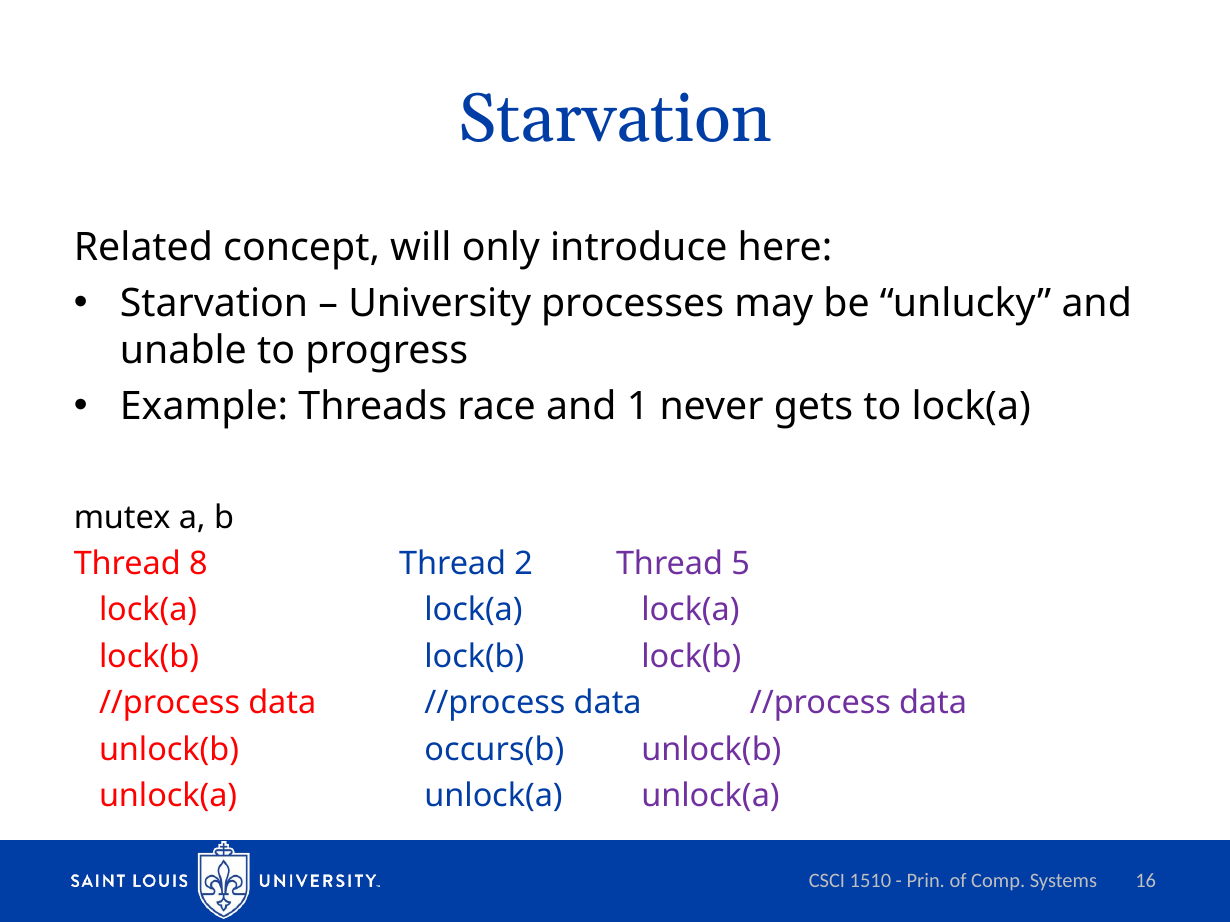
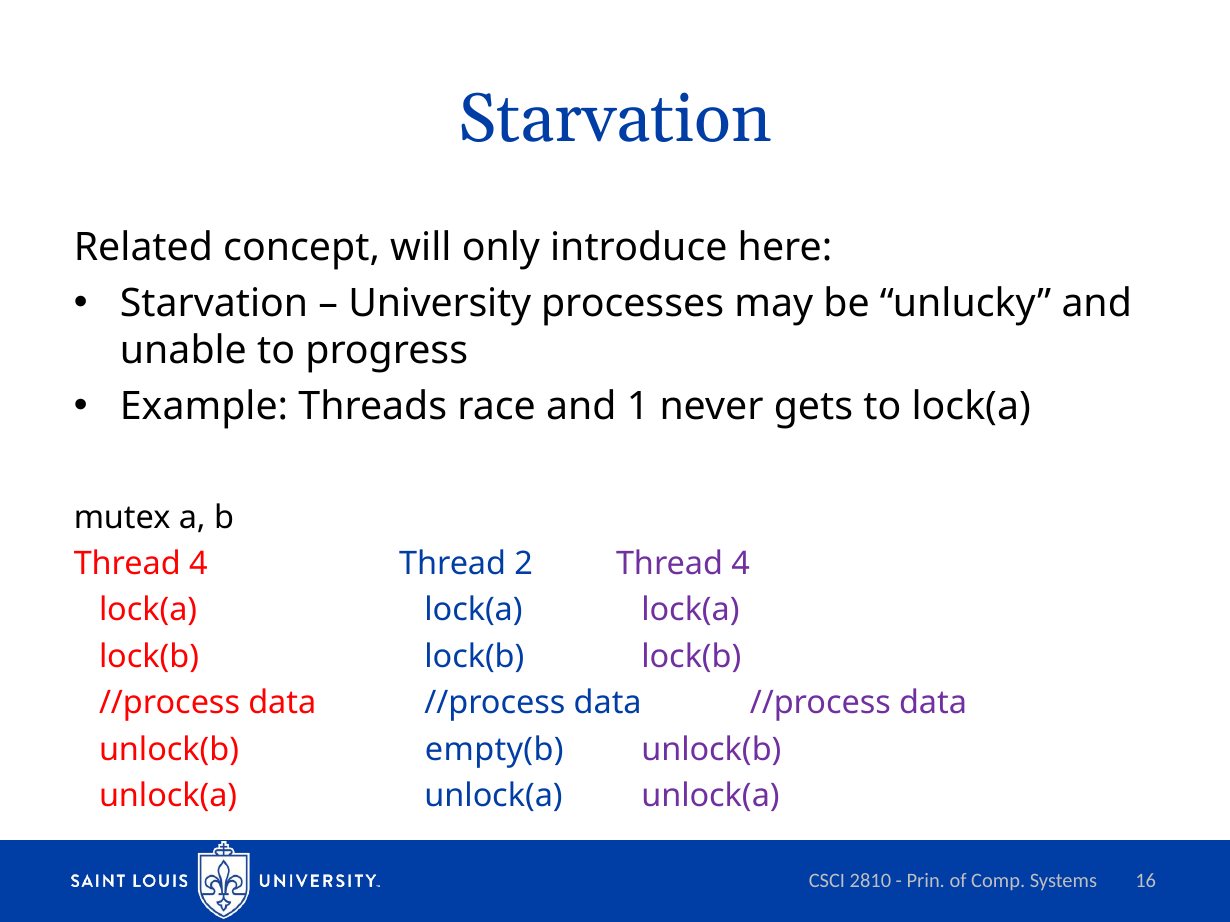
8 at (198, 564): 8 -> 4
2 Thread 5: 5 -> 4
occurs(b: occurs(b -> empty(b
1510: 1510 -> 2810
